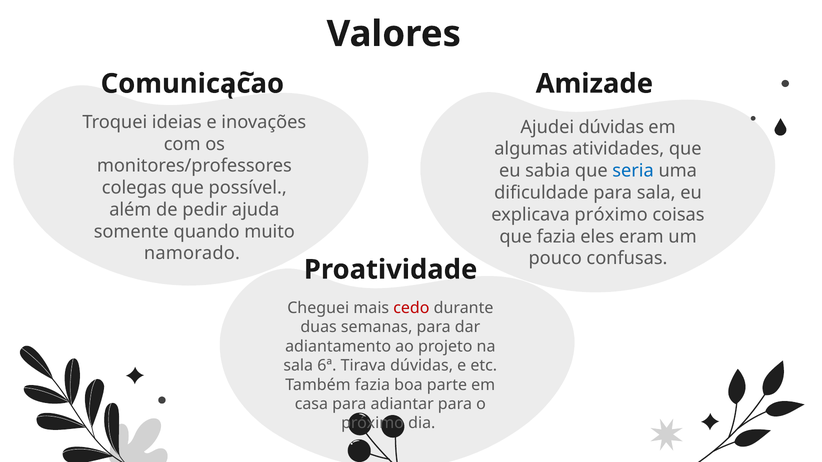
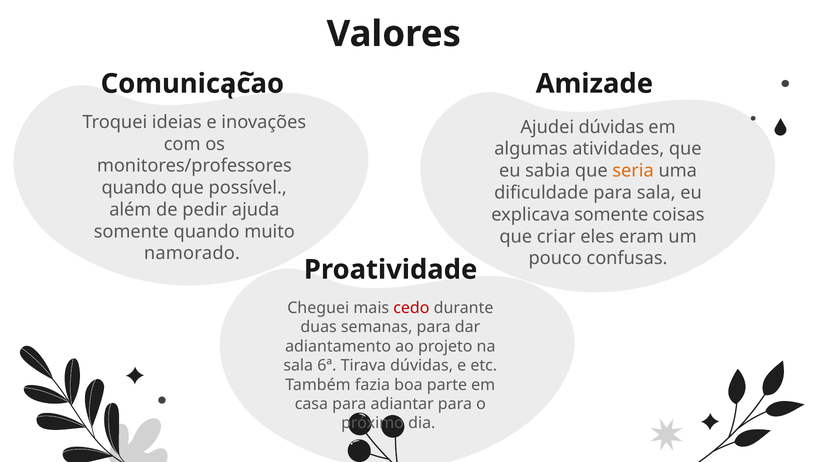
seria colour: blue -> orange
colegas at (134, 188): colegas -> quando
explicava próximo: próximo -> somente
que fazia: fazia -> criar
